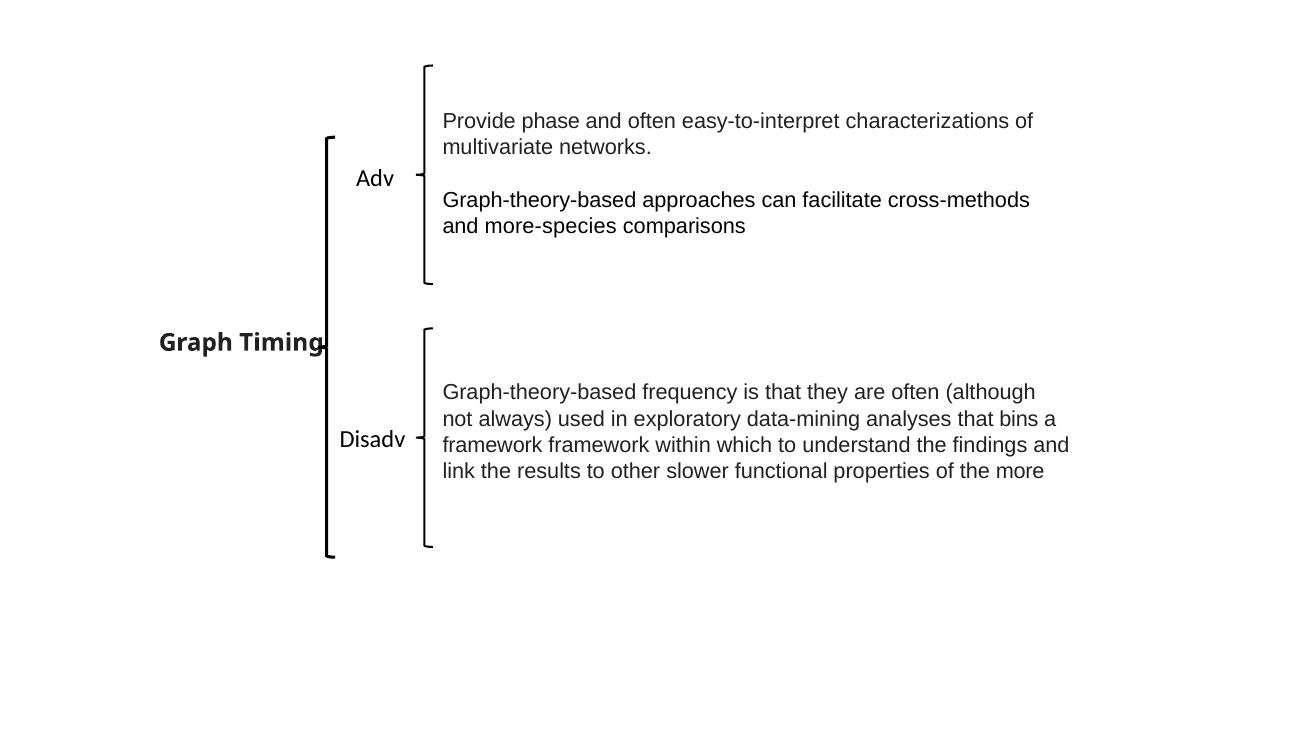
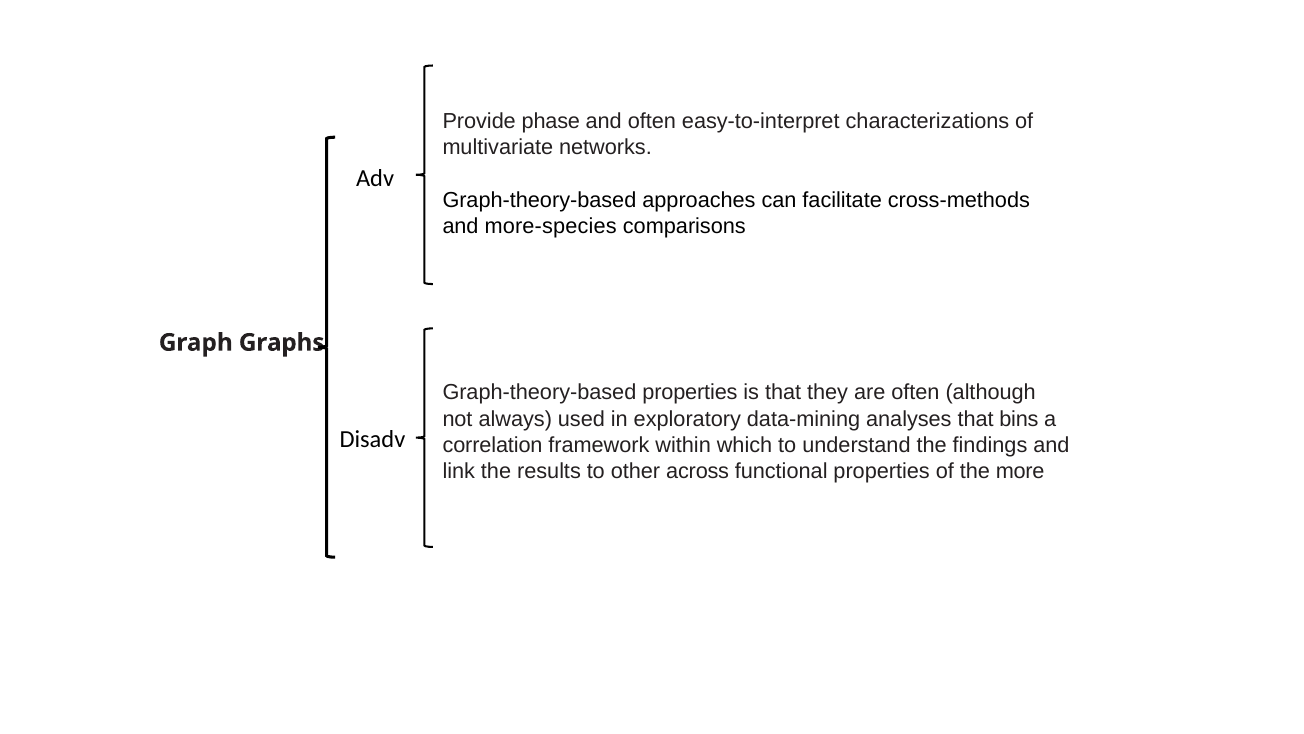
Timing: Timing -> Graphs
Graph-theory-based frequency: frequency -> properties
framework at (493, 445): framework -> correlation
slower: slower -> across
